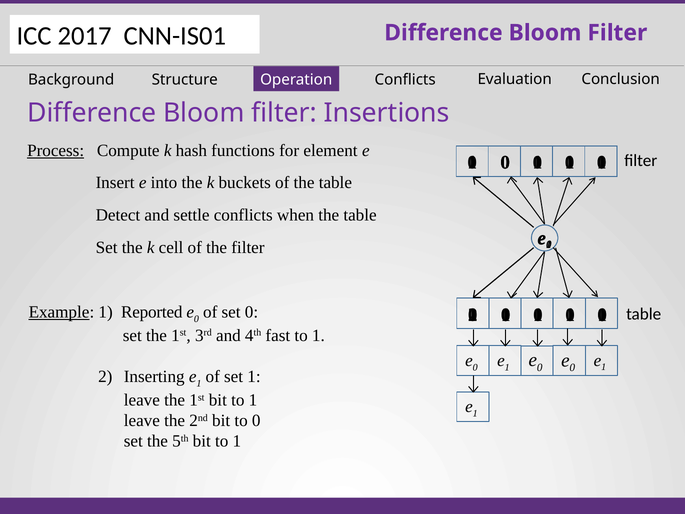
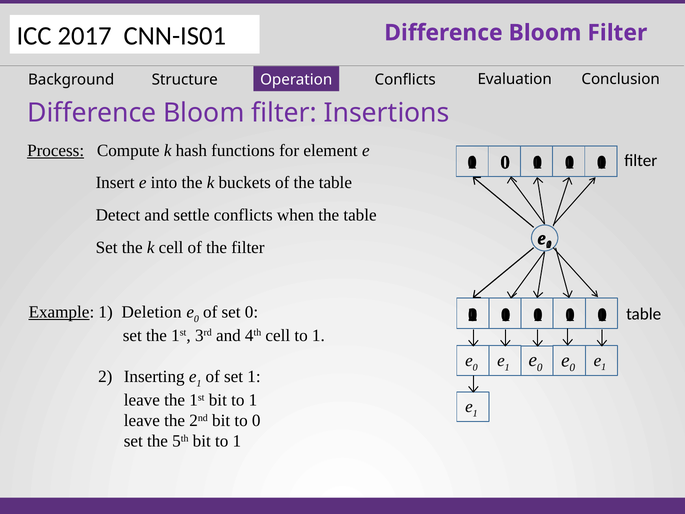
Reported: Reported -> Deletion
4th fast: fast -> cell
